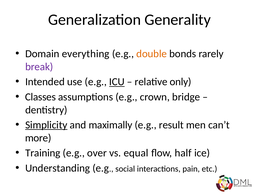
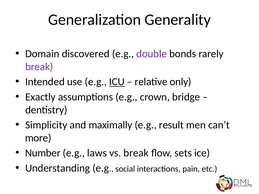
everything: everything -> discovered
double colour: orange -> purple
Classes: Classes -> Exactly
Simplicity underline: present -> none
Training: Training -> Number
over: over -> laws
vs equal: equal -> break
half: half -> sets
